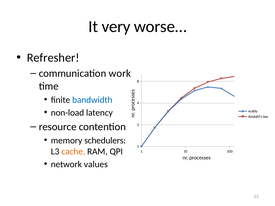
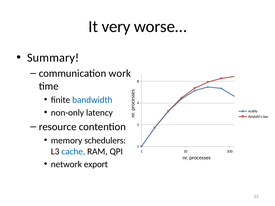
Refresher: Refresher -> Summary
non-load: non-load -> non-only
cache colour: orange -> blue
values: values -> export
